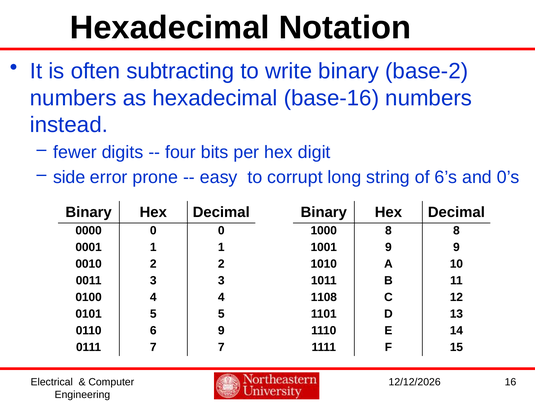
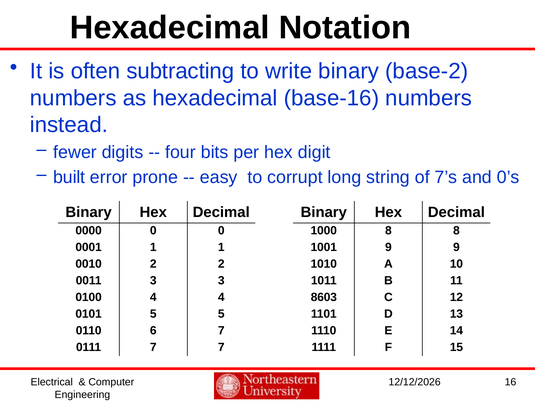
side: side -> built
6’s: 6’s -> 7’s
1108: 1108 -> 8603
6 9: 9 -> 7
